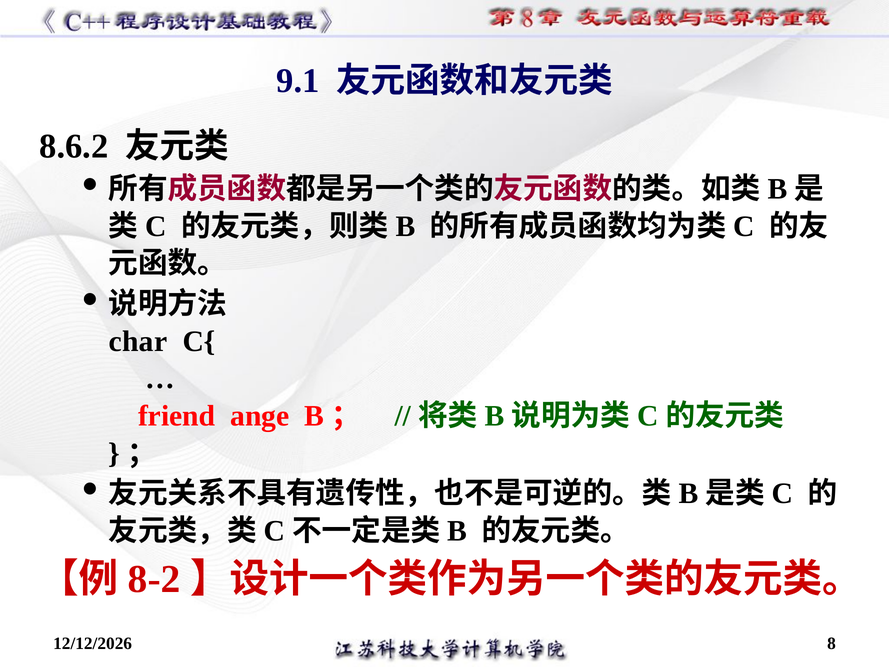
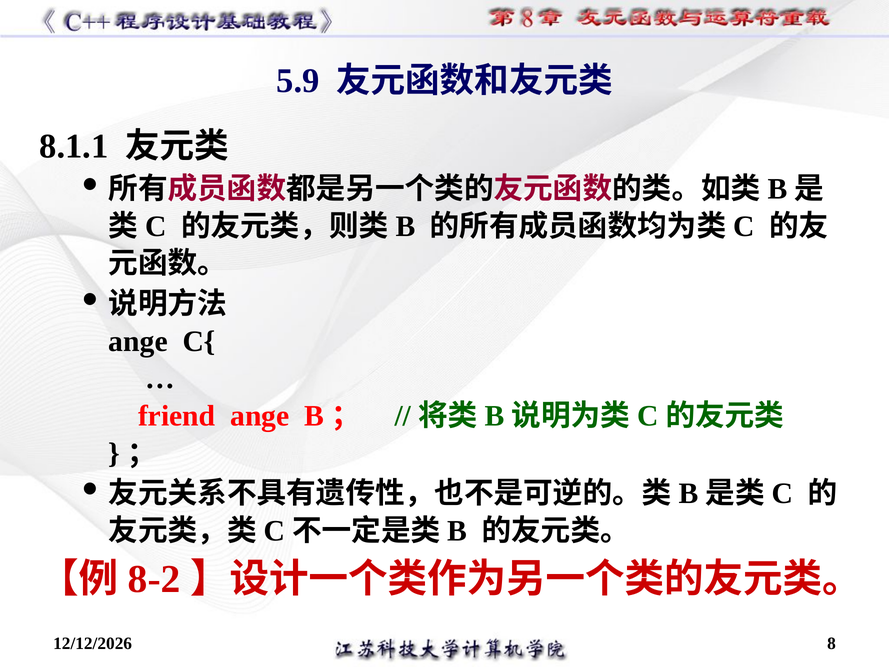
9.1: 9.1 -> 5.9
8.6.2: 8.6.2 -> 8.1.1
char at (138, 341): char -> ange
